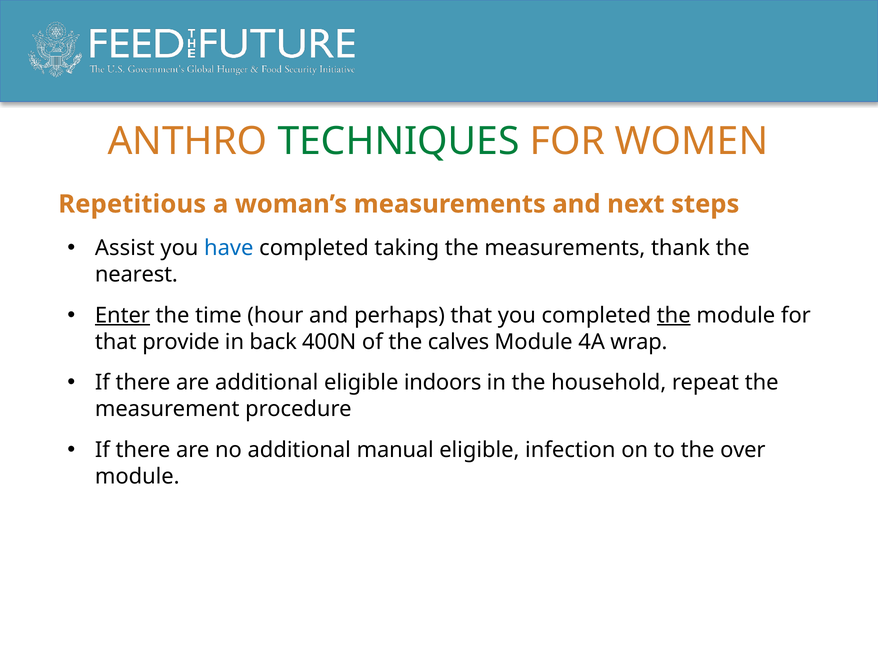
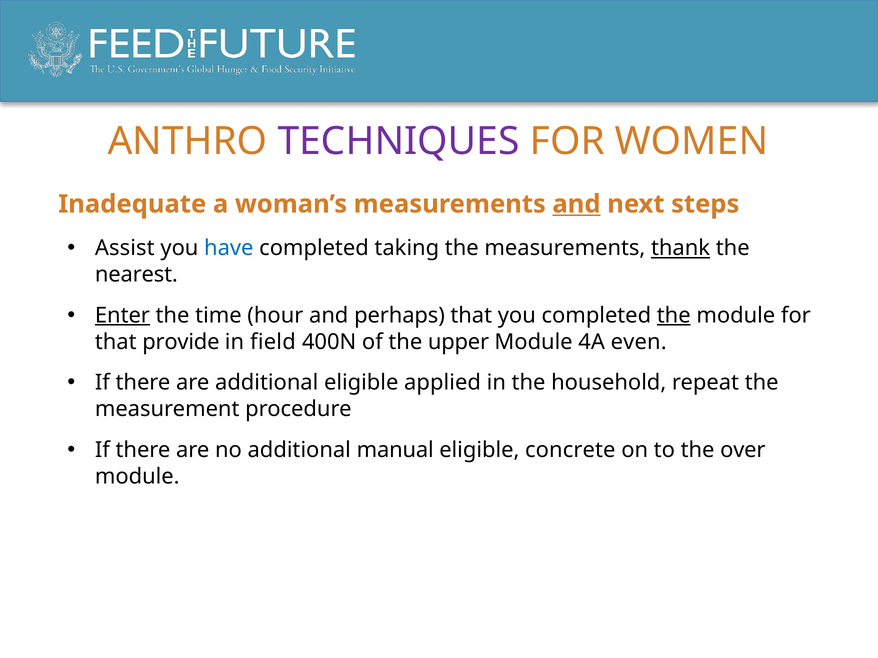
TECHNIQUES colour: green -> purple
Repetitious: Repetitious -> Inadequate
and at (576, 204) underline: none -> present
thank underline: none -> present
back: back -> field
calves: calves -> upper
wrap: wrap -> even
indoors: indoors -> applied
infection: infection -> concrete
